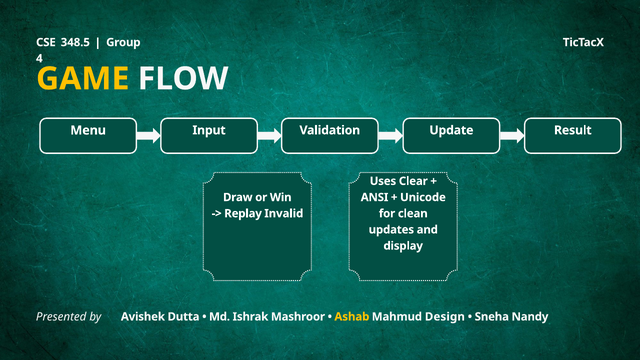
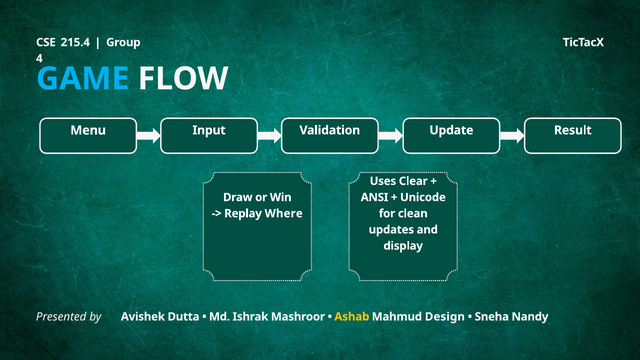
348.5: 348.5 -> 215.4
GAME colour: yellow -> light blue
Invalid: Invalid -> Where
